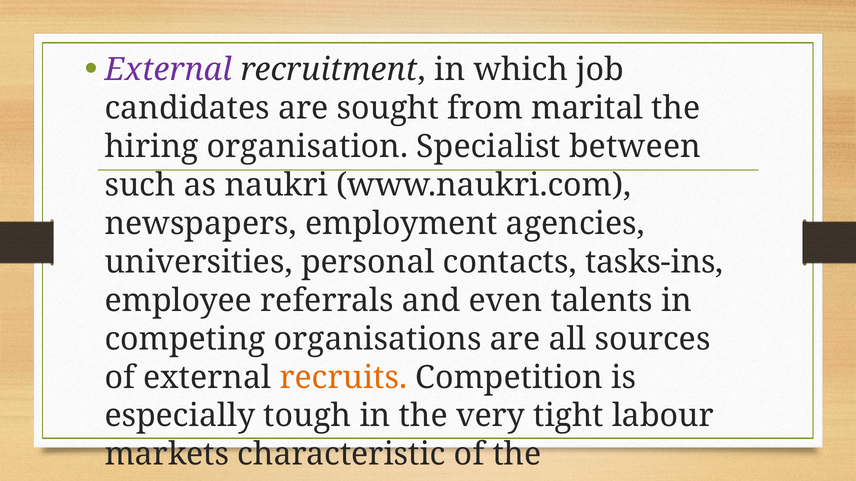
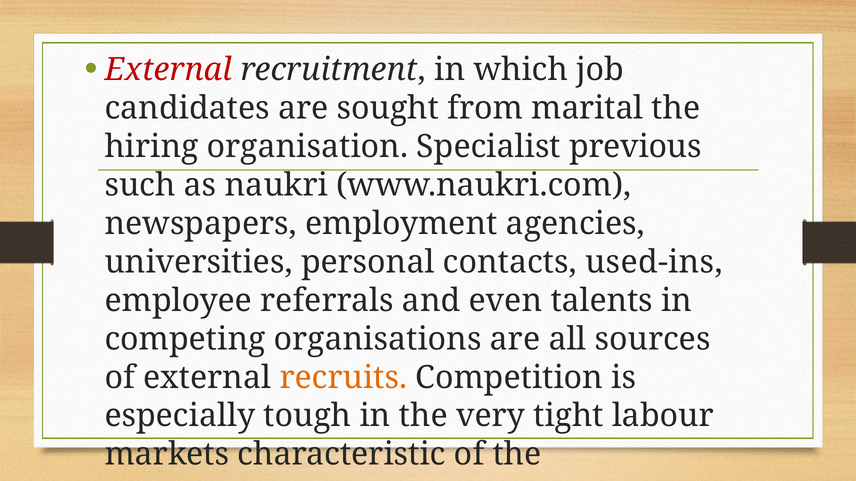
External at (168, 70) colour: purple -> red
between: between -> previous
tasks‐ins: tasks‐ins -> used‐ins
